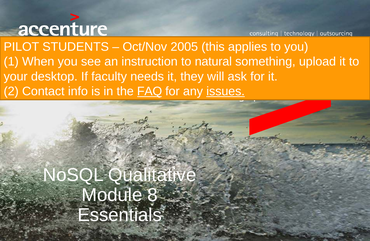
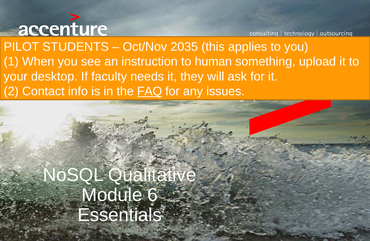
2005: 2005 -> 2035
natural: natural -> human
issues underline: present -> none
8: 8 -> 6
